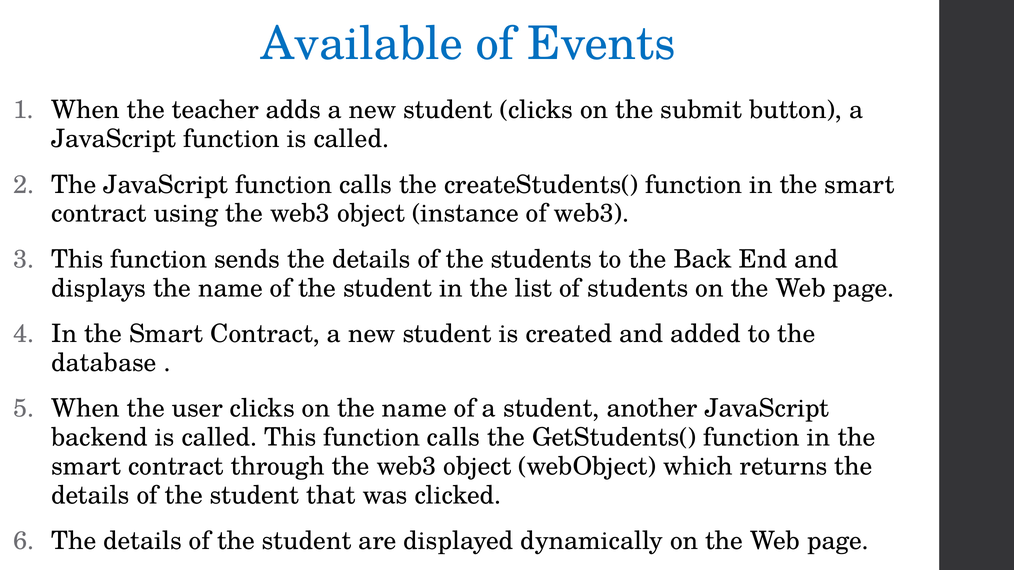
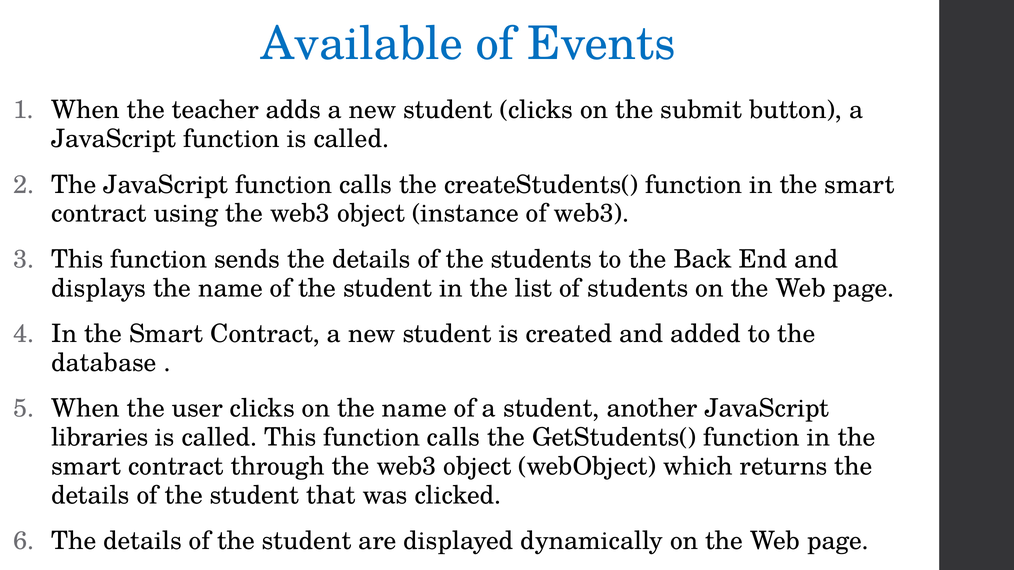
backend: backend -> libraries
